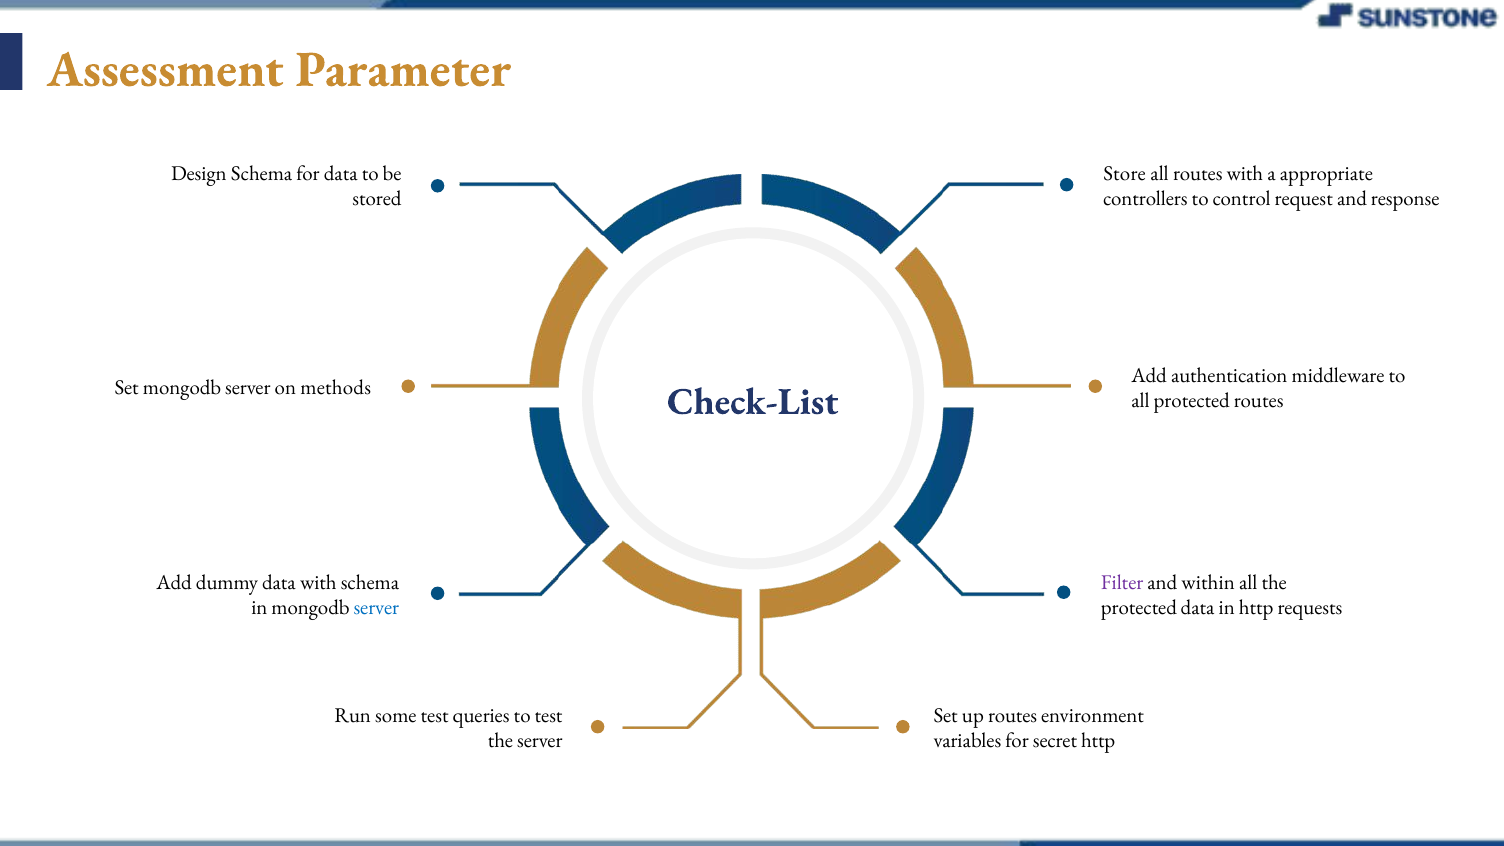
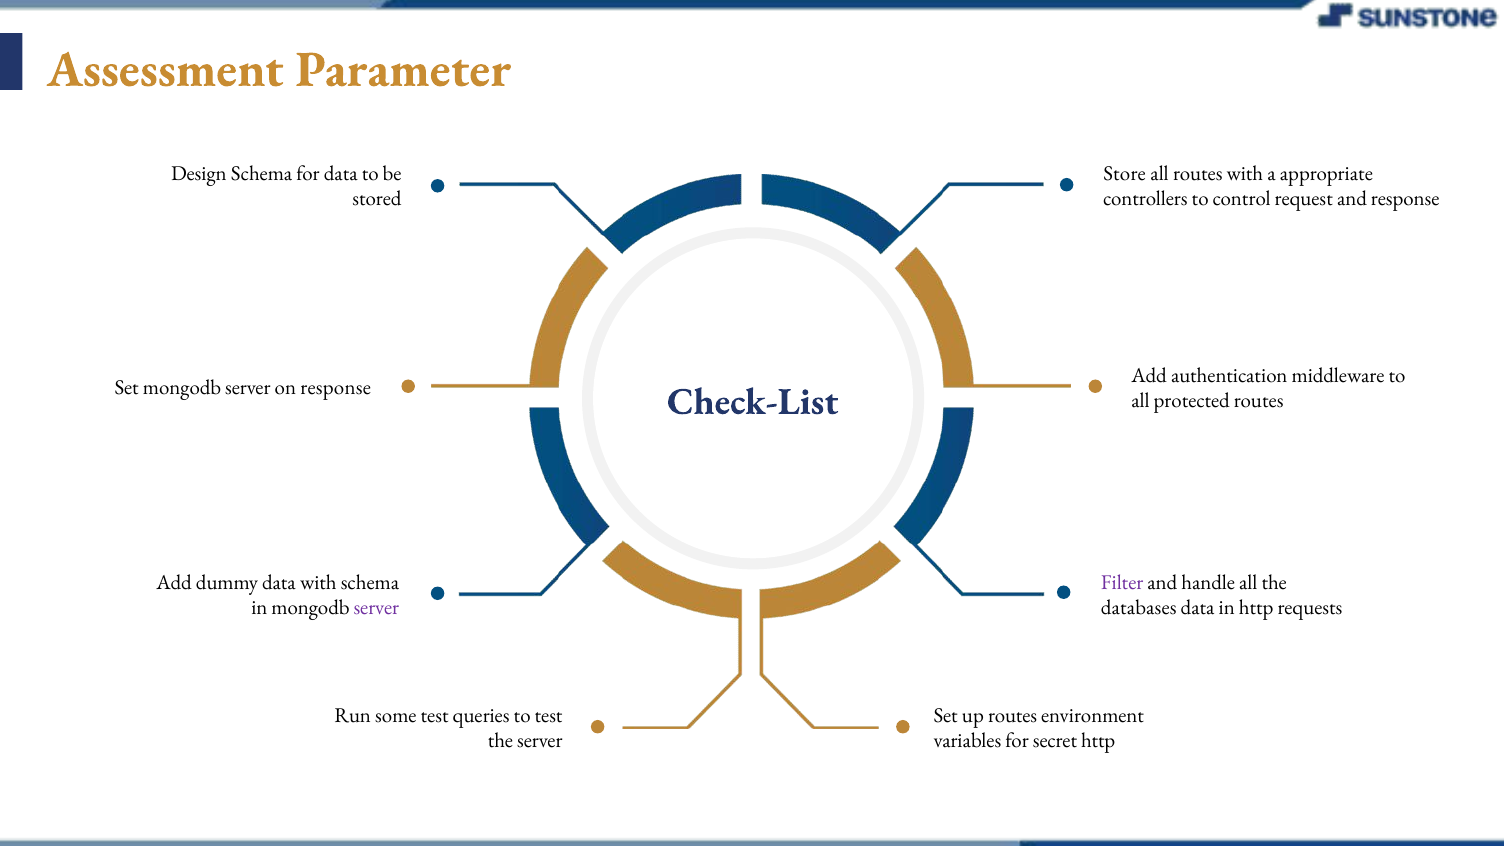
on methods: methods -> response
within: within -> handle
server at (376, 608) colour: blue -> purple
protected at (1139, 608): protected -> databases
